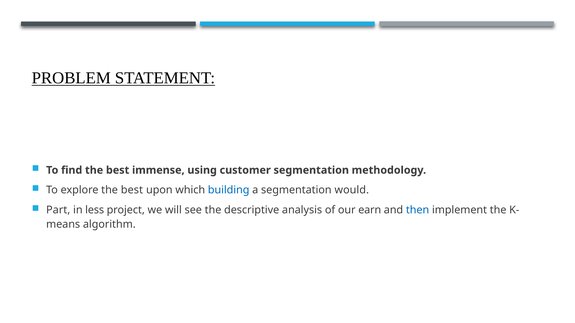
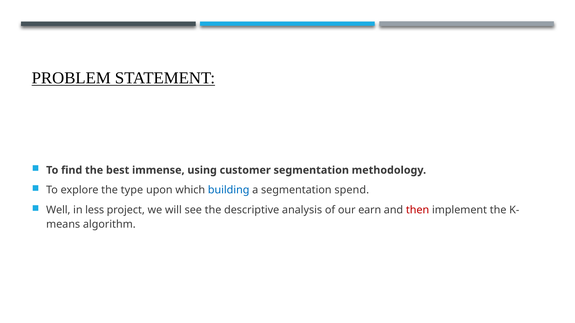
explore the best: best -> type
would: would -> spend
Part: Part -> Well
then colour: blue -> red
